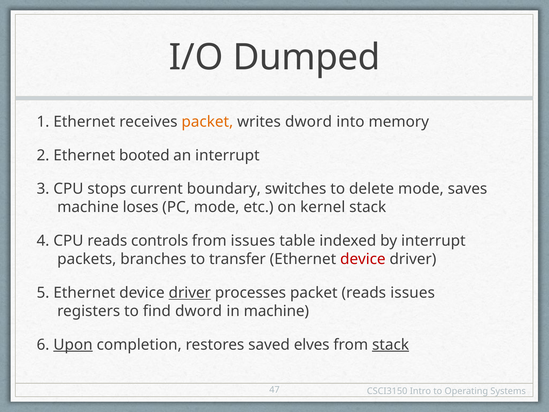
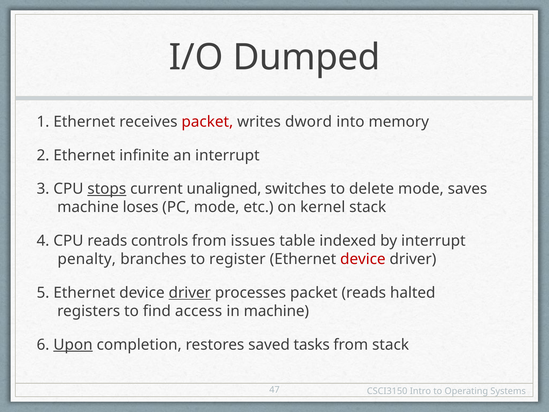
packet at (207, 122) colour: orange -> red
booted: booted -> infinite
stops underline: none -> present
boundary: boundary -> unaligned
packets: packets -> penalty
transfer: transfer -> register
reads issues: issues -> halted
find dword: dword -> access
elves: elves -> tasks
stack at (391, 344) underline: present -> none
